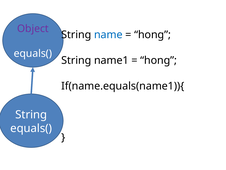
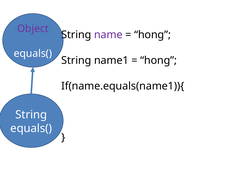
name colour: blue -> purple
